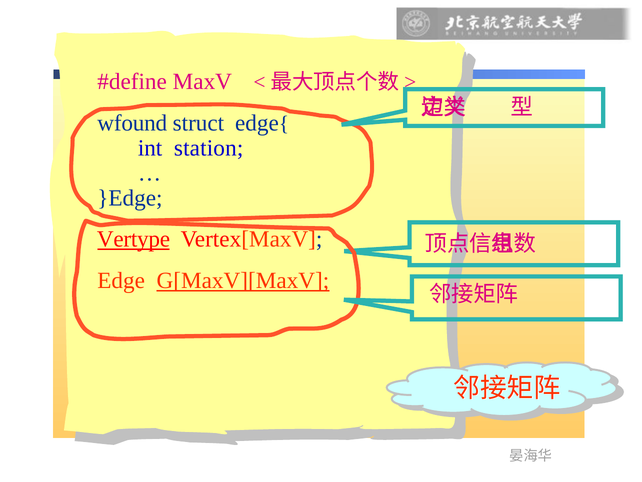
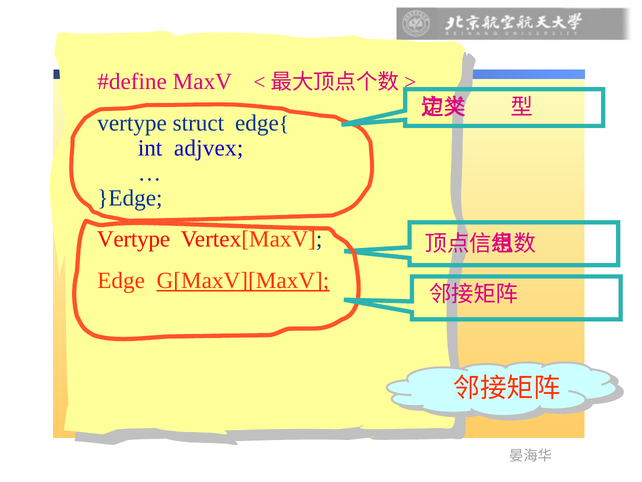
wfound at (132, 123): wfound -> vertype
station: station -> adjvex
Vertype at (134, 239) underline: present -> none
